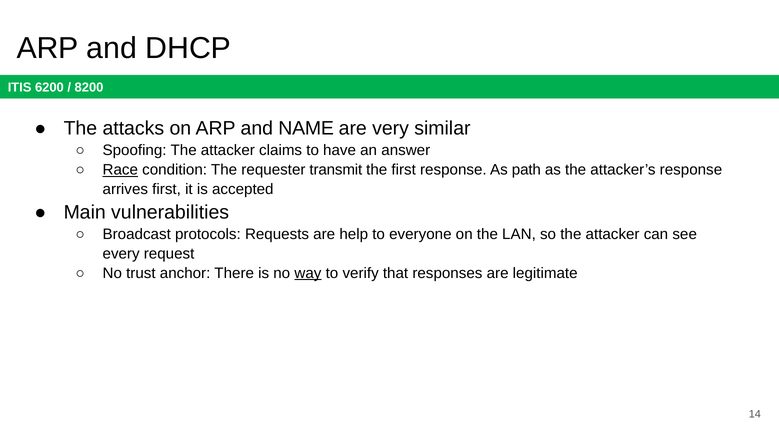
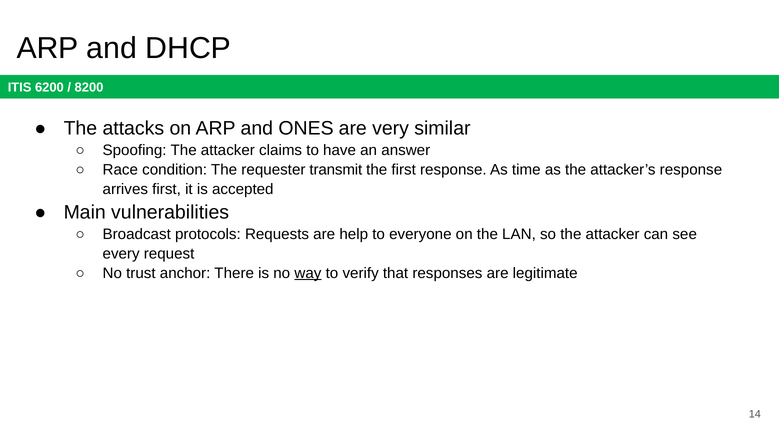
NAME: NAME -> ONES
Race underline: present -> none
path: path -> time
